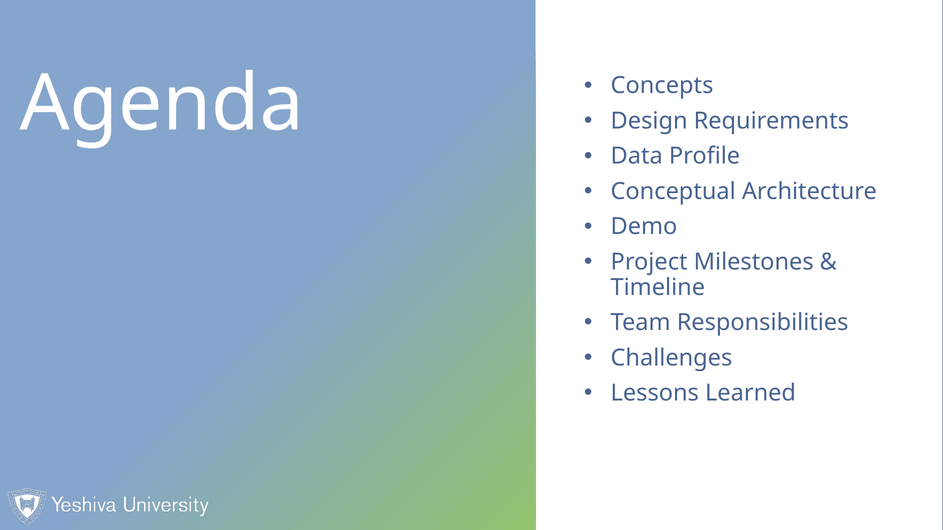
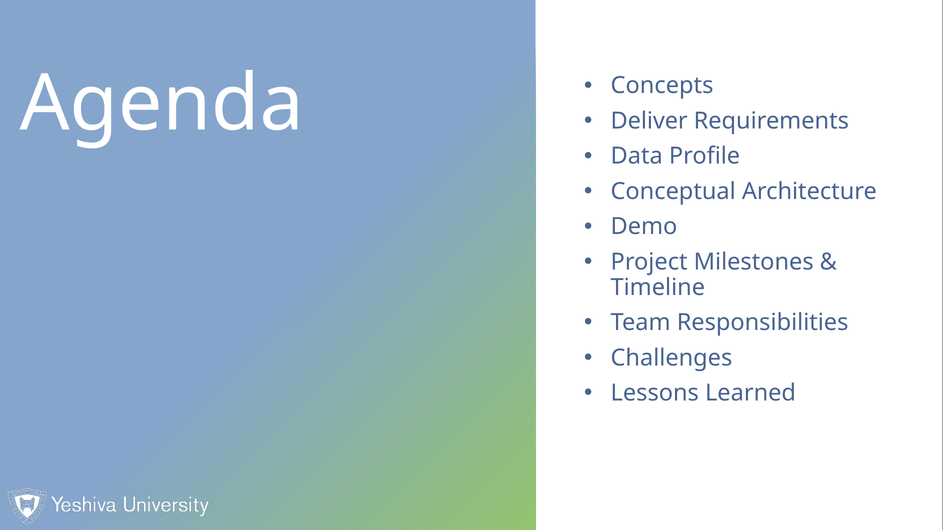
Design: Design -> Deliver
